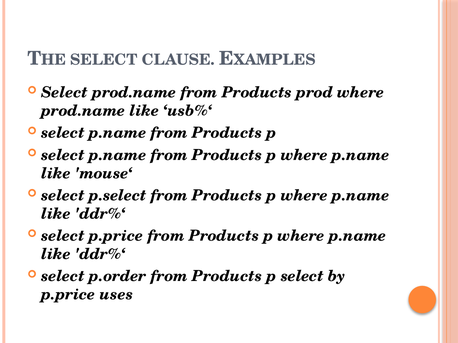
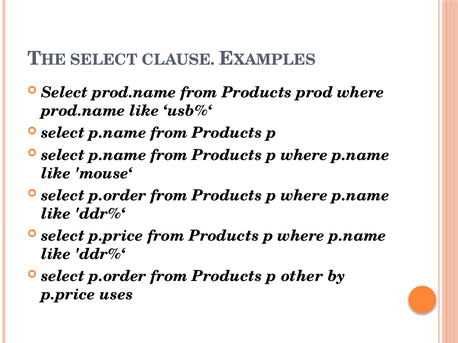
p.select at (118, 196): p.select -> p.order
p select: select -> other
